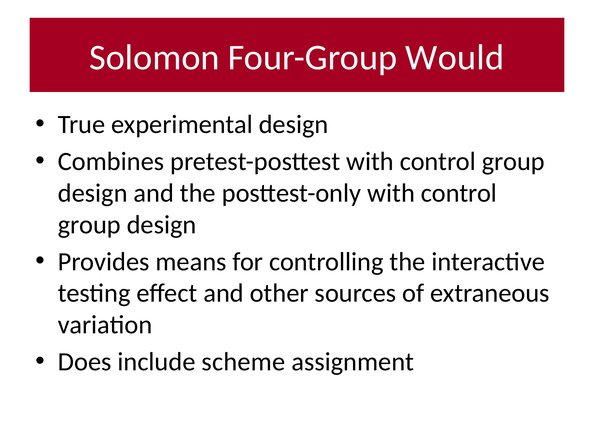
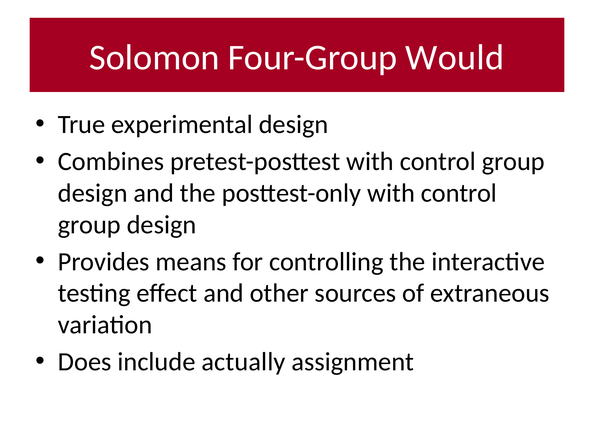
scheme: scheme -> actually
